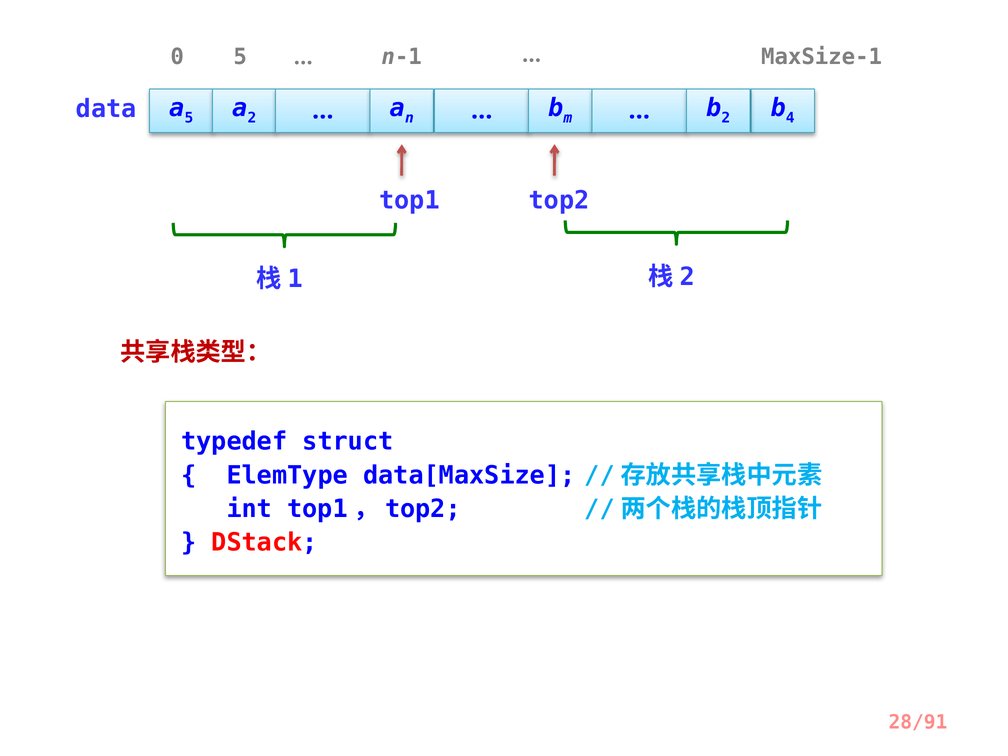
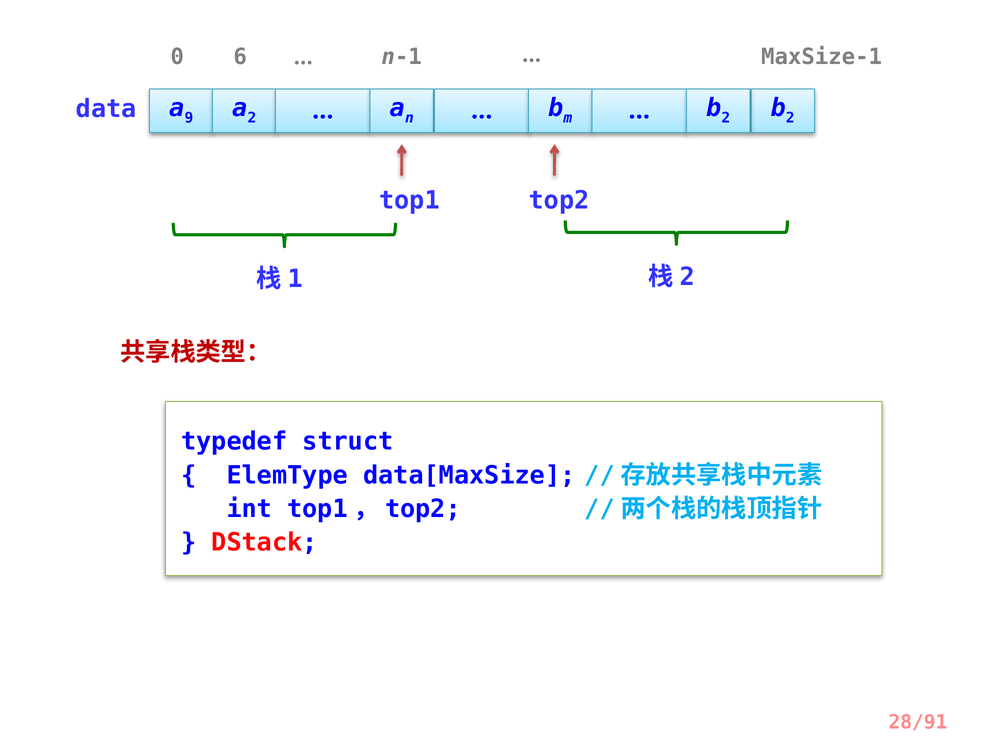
0 5: 5 -> 6
5 at (189, 118): 5 -> 9
4 at (790, 118): 4 -> 2
